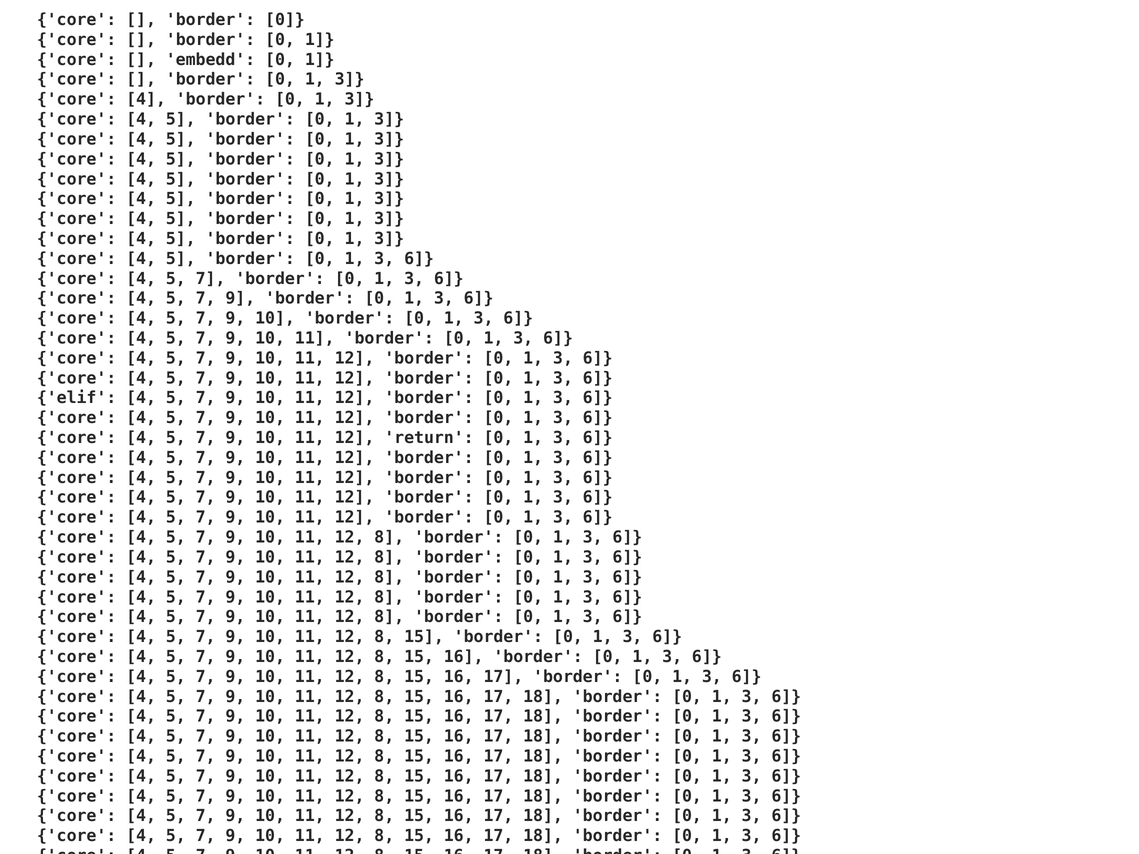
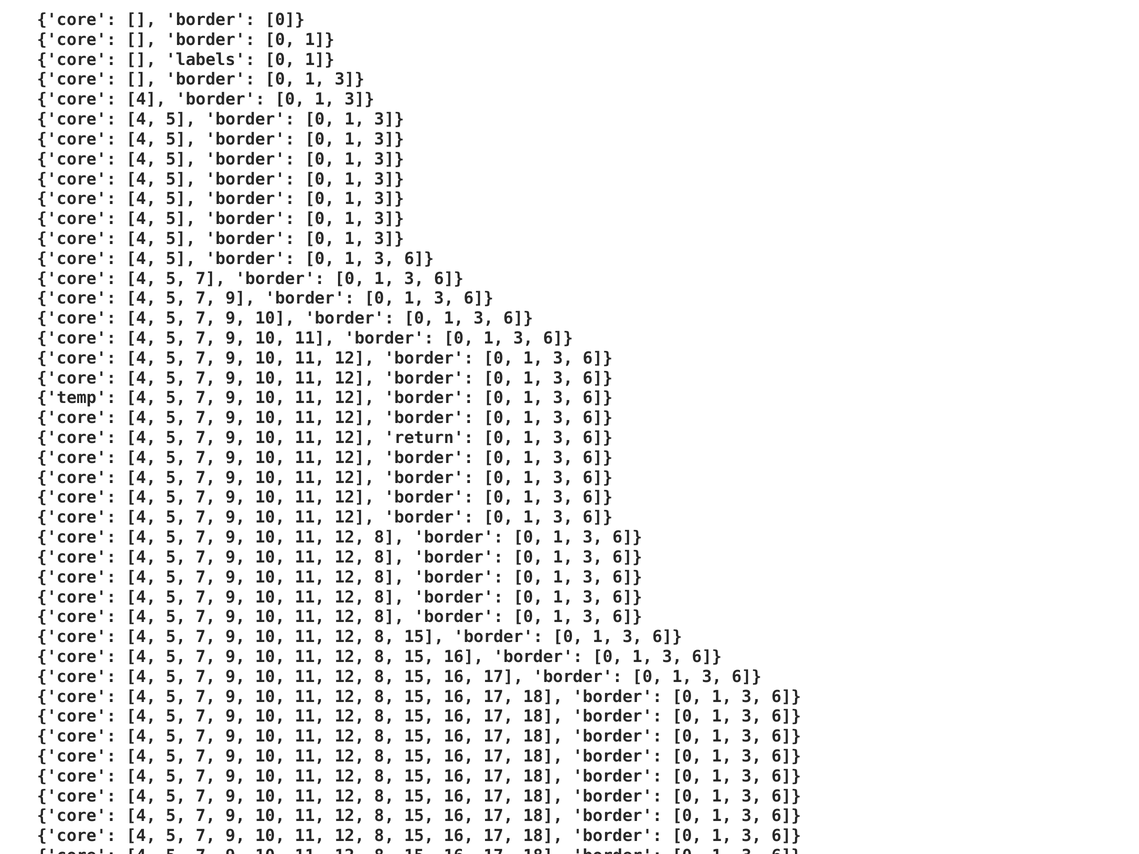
embedd: embedd -> labels
elif: elif -> temp
